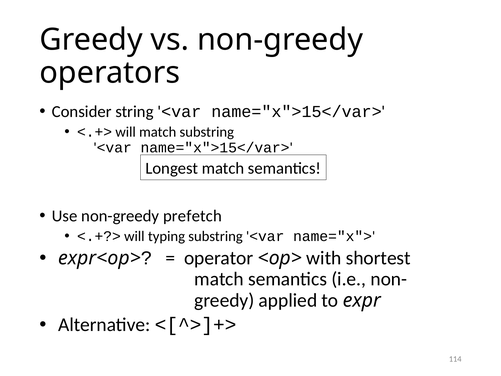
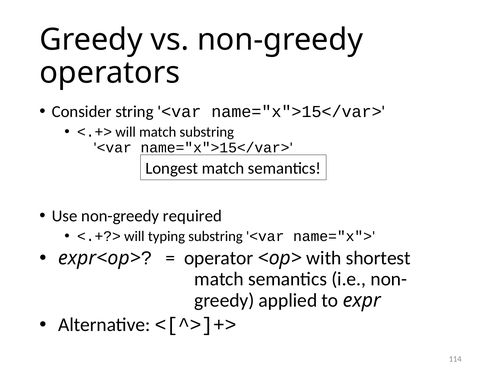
prefetch: prefetch -> required
